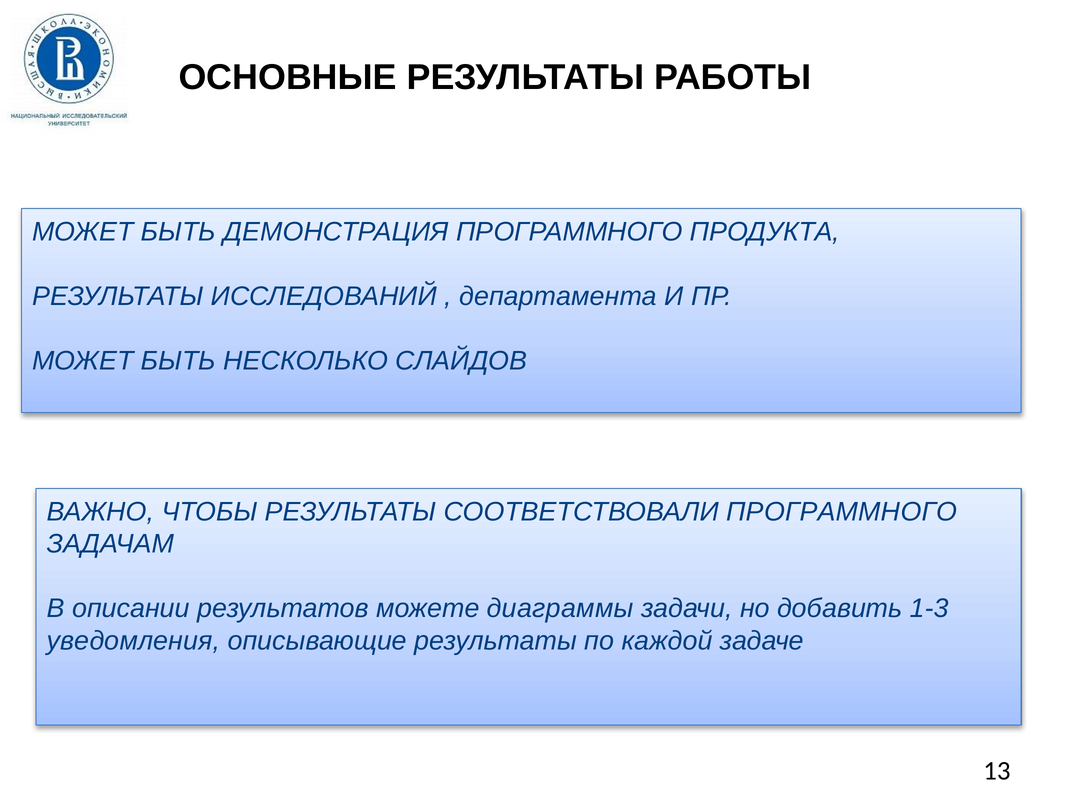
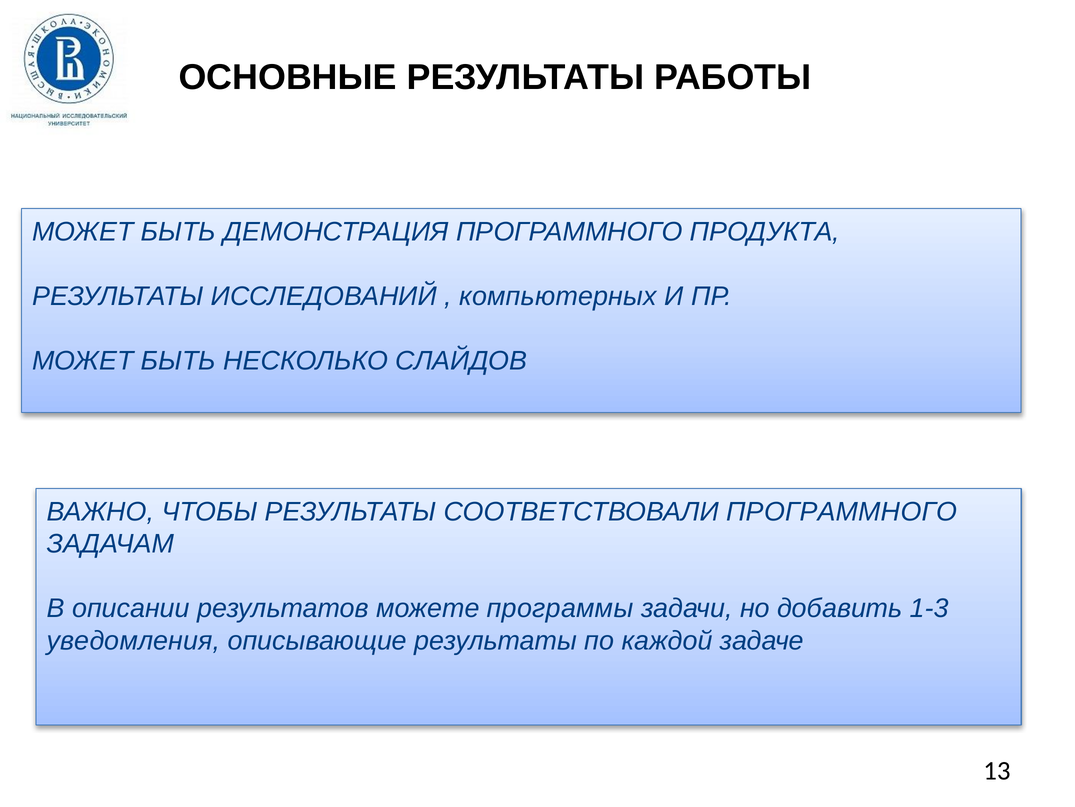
департамента: департамента -> компьютерных
диаграммы: диаграммы -> программы
